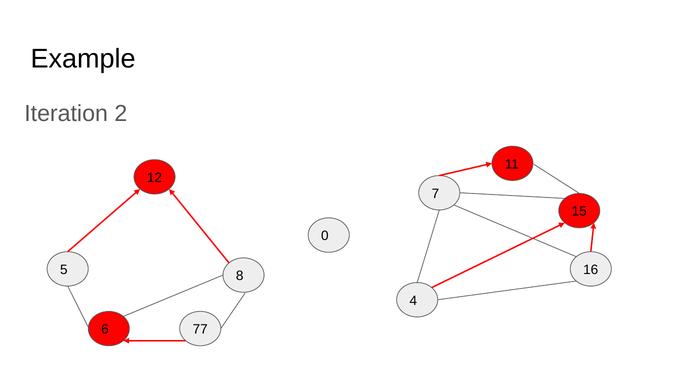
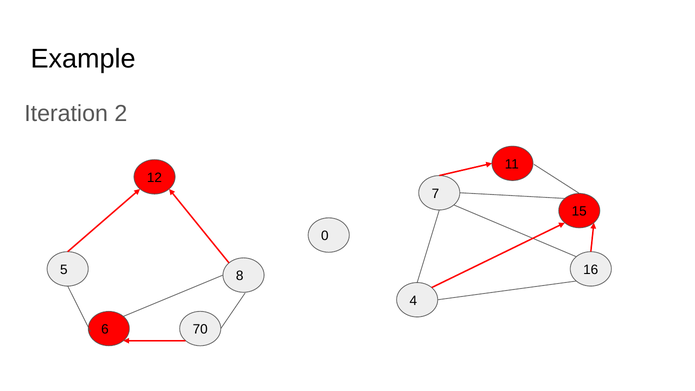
77: 77 -> 70
